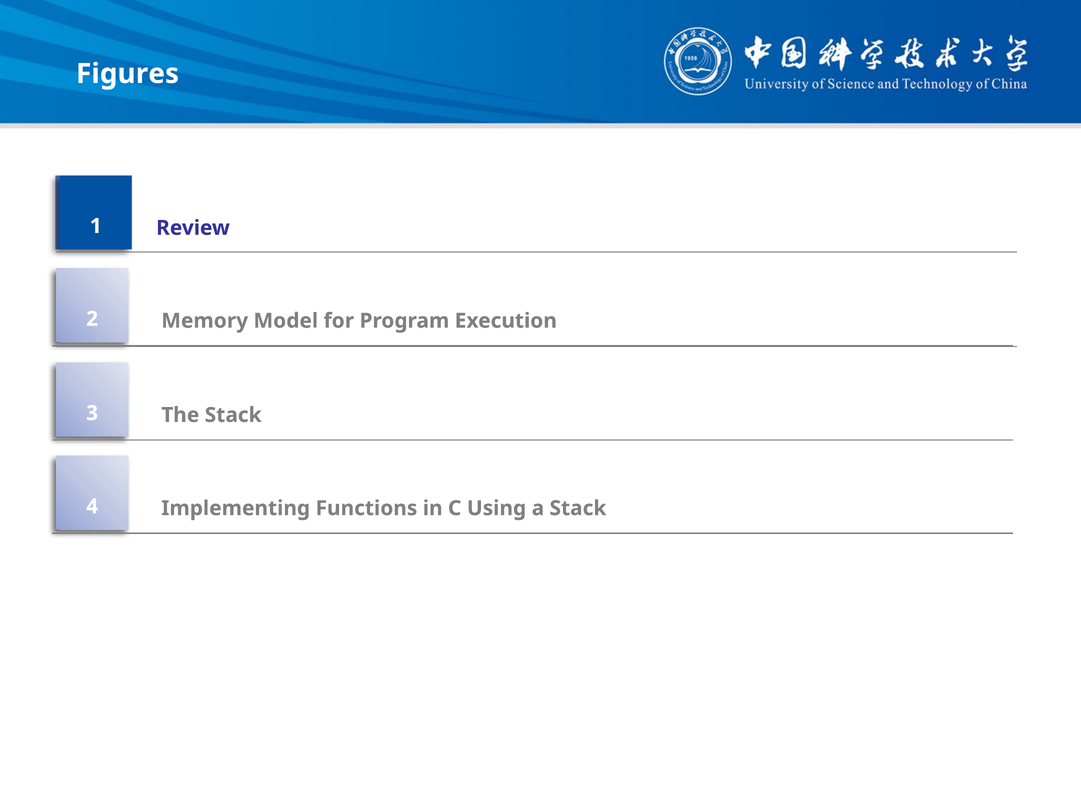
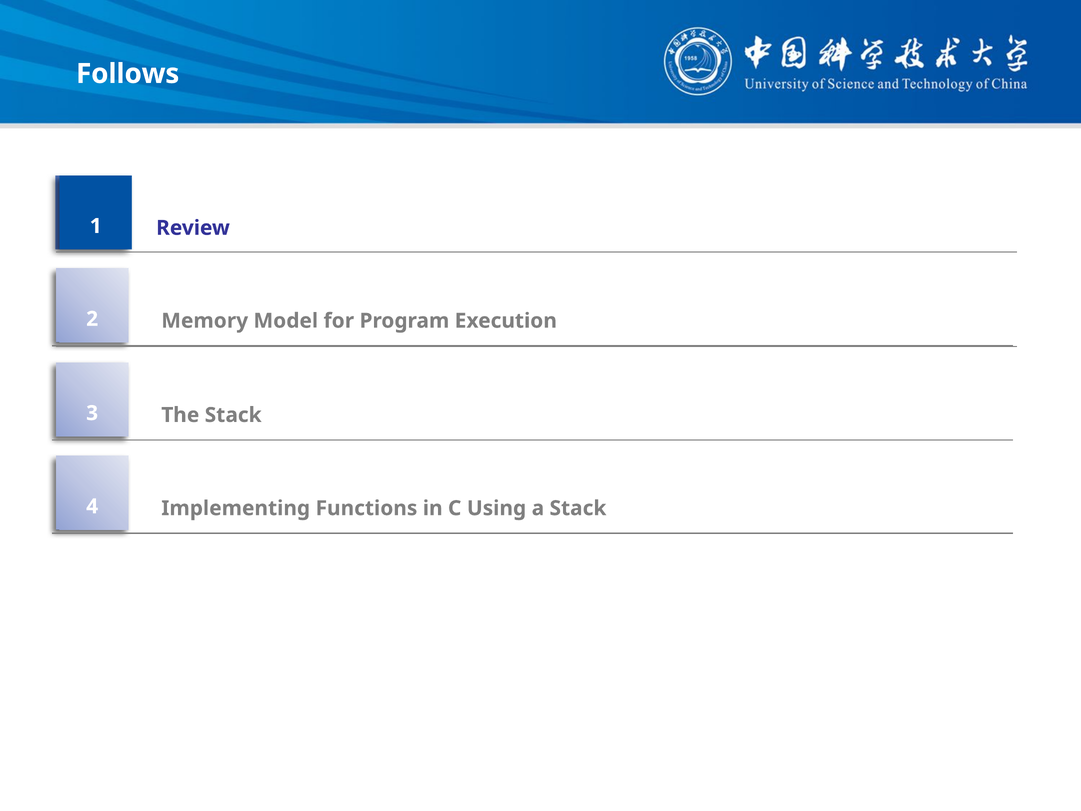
Figures: Figures -> Follows
